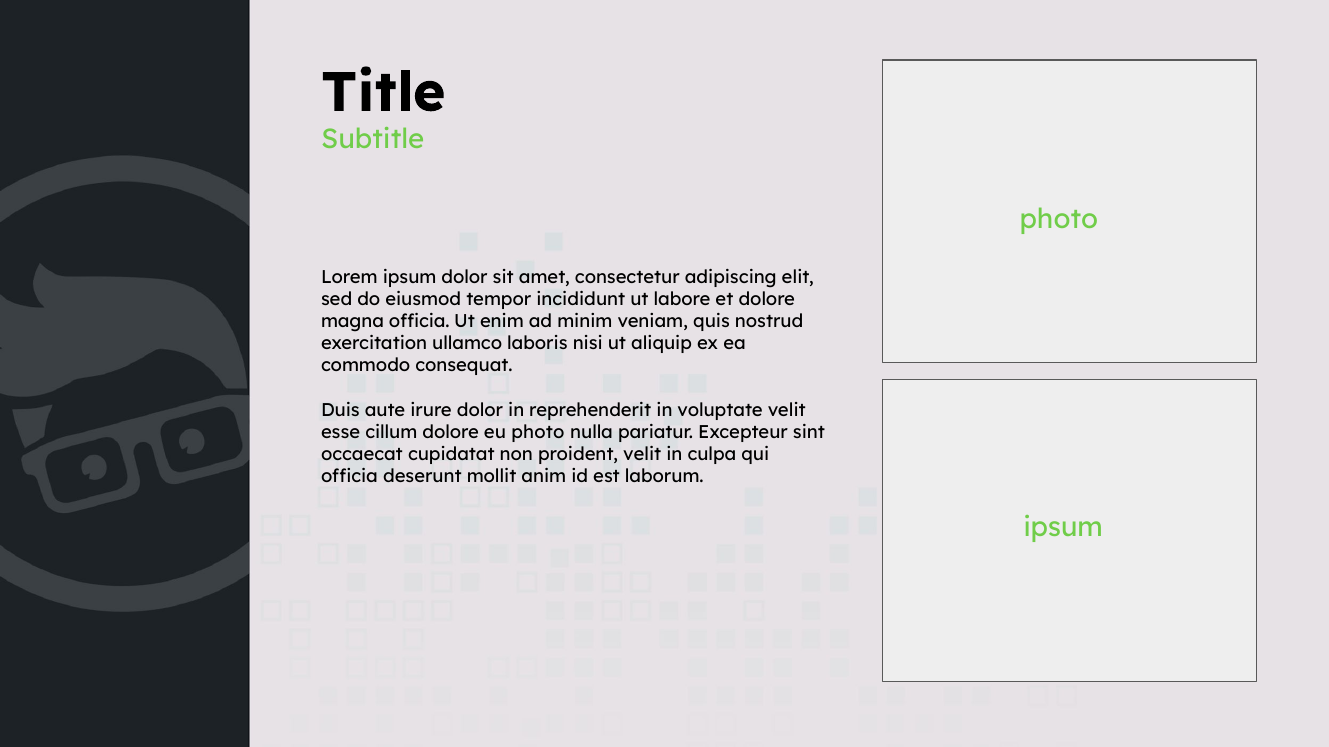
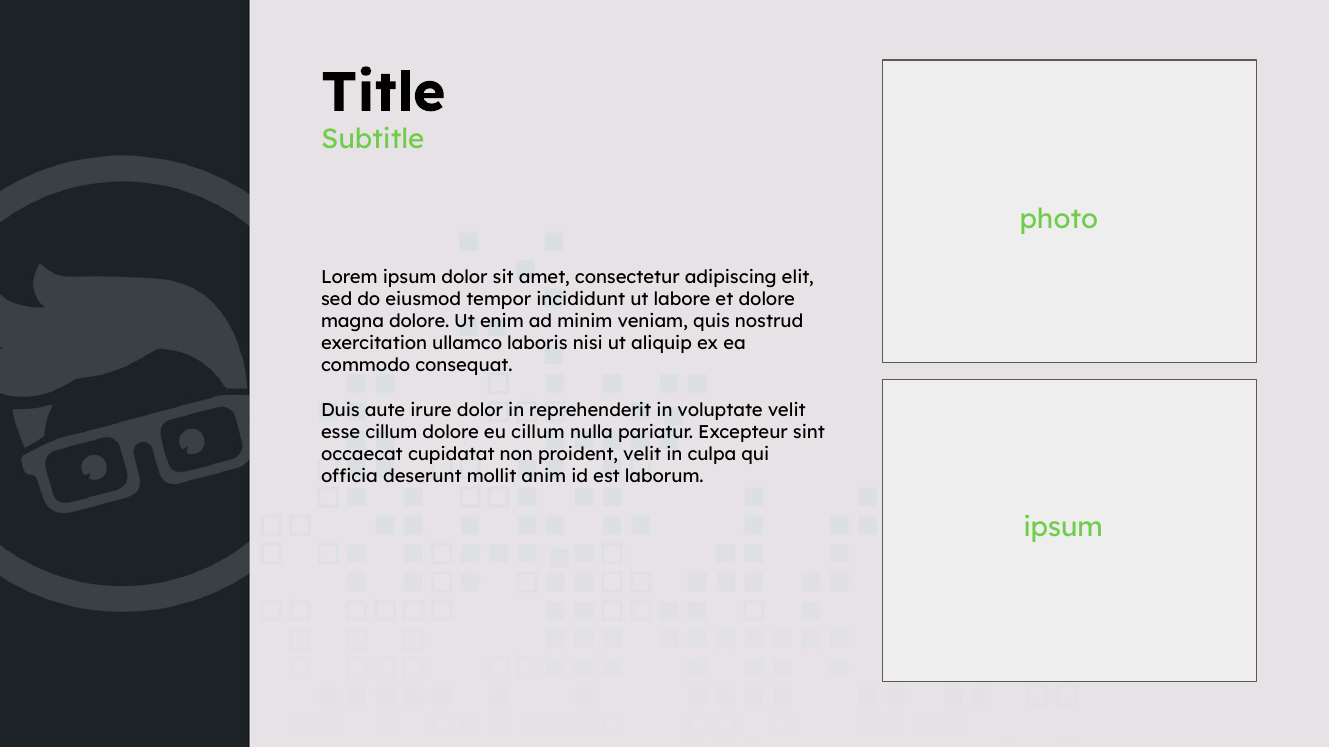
magna officia: officia -> dolore
eu photo: photo -> cillum
